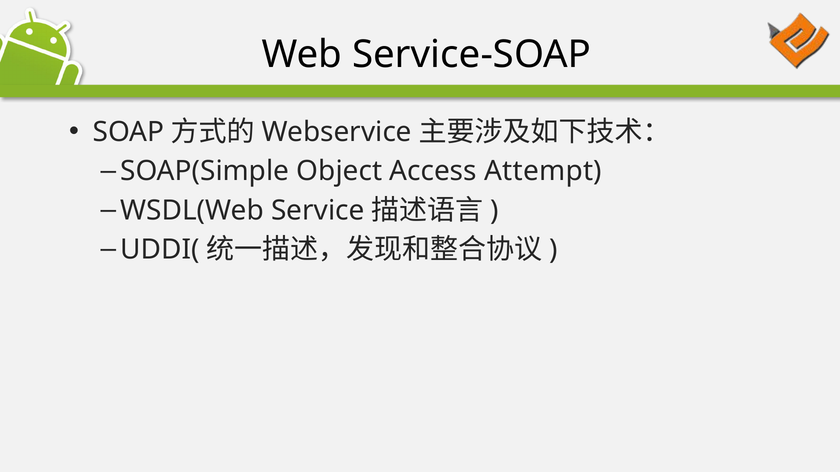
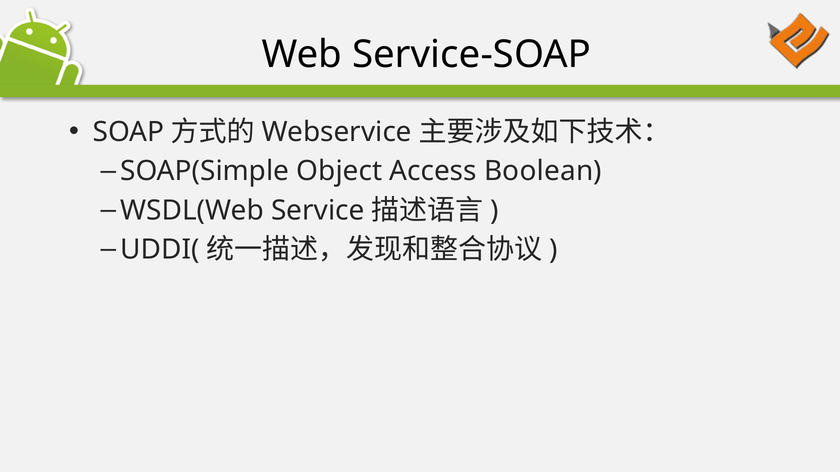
Attempt: Attempt -> Boolean
